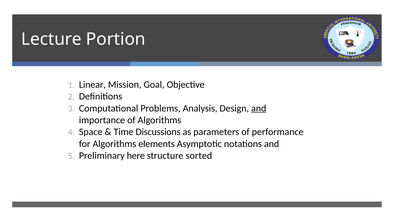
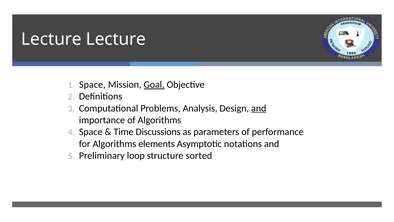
Lecture Portion: Portion -> Lecture
Linear at (92, 84): Linear -> Space
Goal underline: none -> present
here: here -> loop
